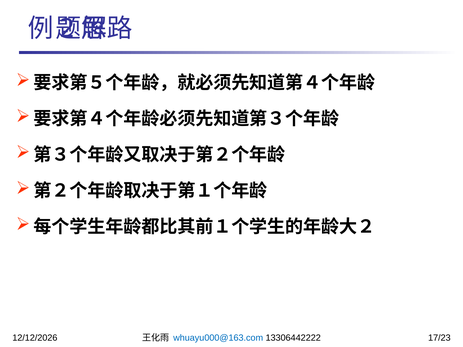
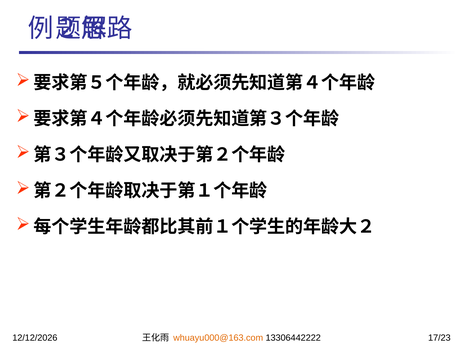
whuayu000@163.com colour: blue -> orange
